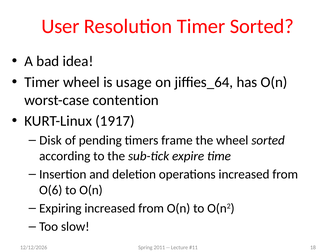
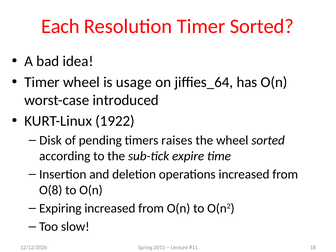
User: User -> Each
contention: contention -> introduced
1917: 1917 -> 1922
frame: frame -> raises
O(6: O(6 -> O(8
